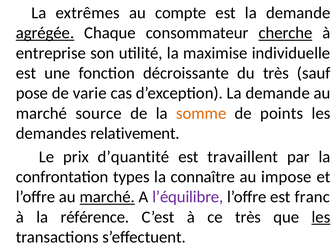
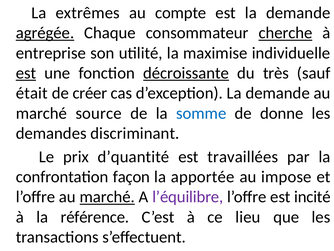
est at (26, 73) underline: none -> present
décroissante underline: none -> present
pose: pose -> était
varie: varie -> créer
somme colour: orange -> blue
points: points -> donne
relativement: relativement -> discriminant
travaillent: travaillent -> travaillées
types: types -> façon
connaître: connaître -> apportée
franc: franc -> incité
ce très: très -> lieu
les at (321, 217) underline: present -> none
